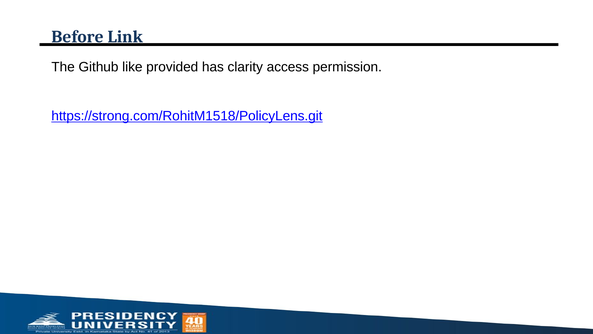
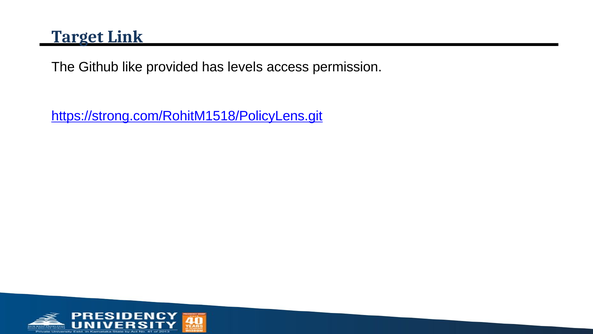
Before: Before -> Target
clarity: clarity -> levels
